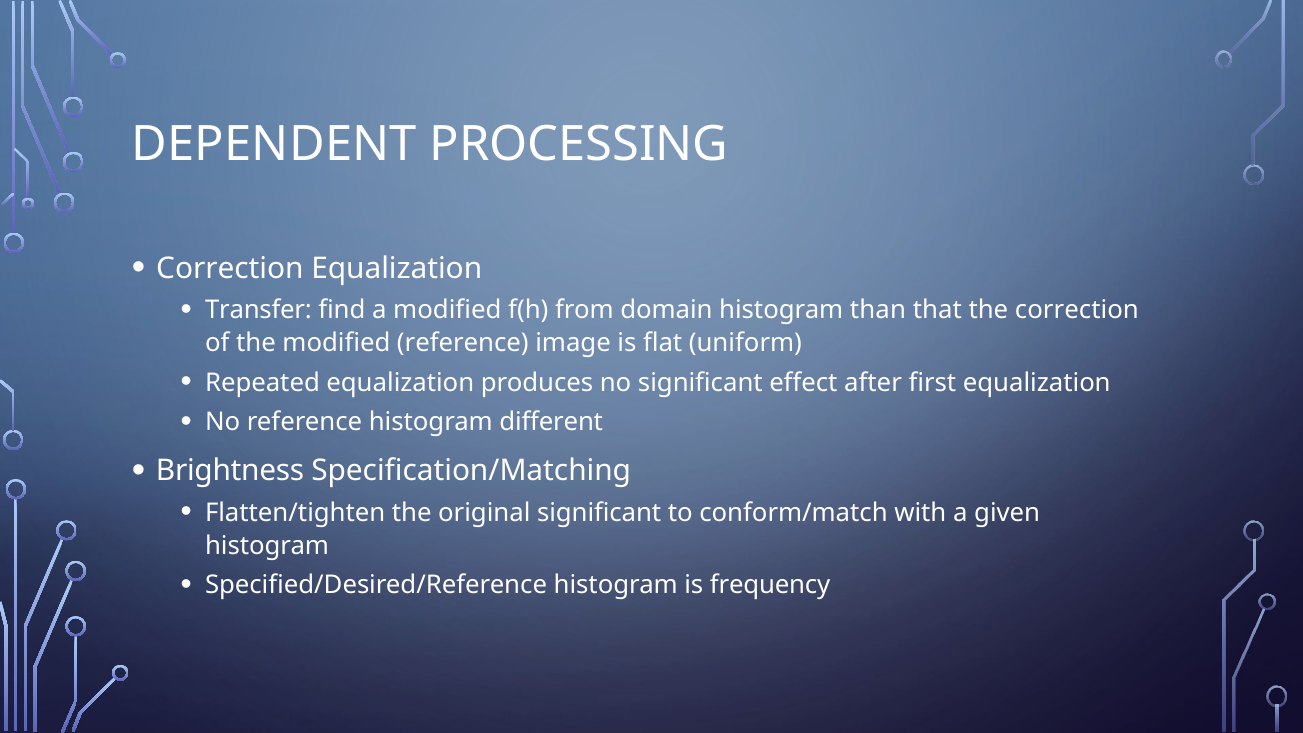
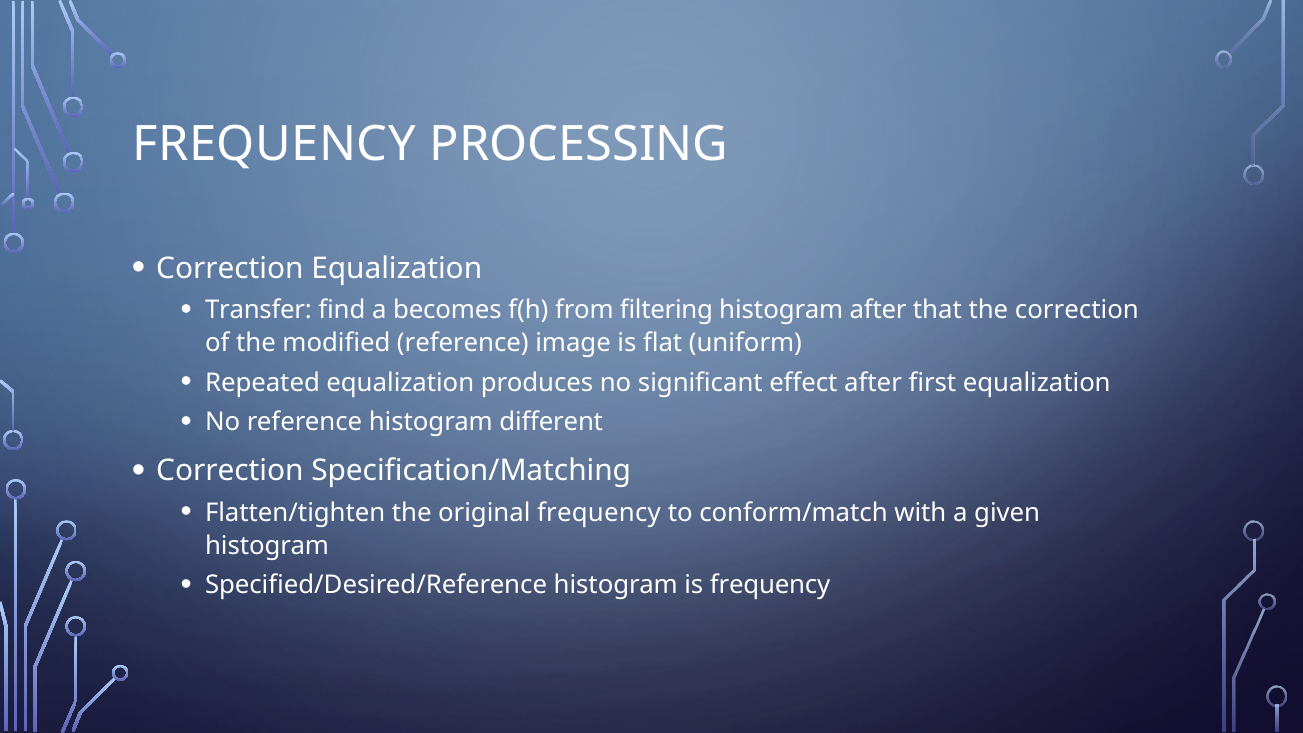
DEPENDENT at (274, 145): DEPENDENT -> FREQUENCY
a modified: modified -> becomes
domain: domain -> filtering
histogram than: than -> after
Brightness at (230, 471): Brightness -> Correction
original significant: significant -> frequency
